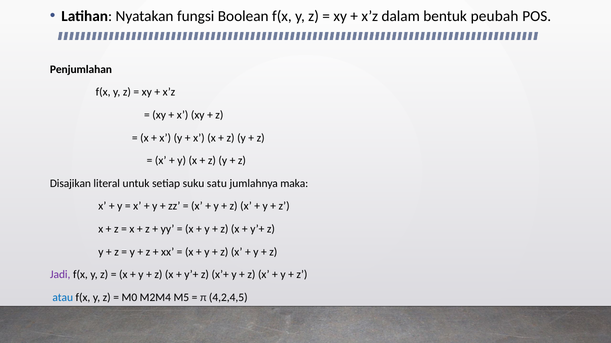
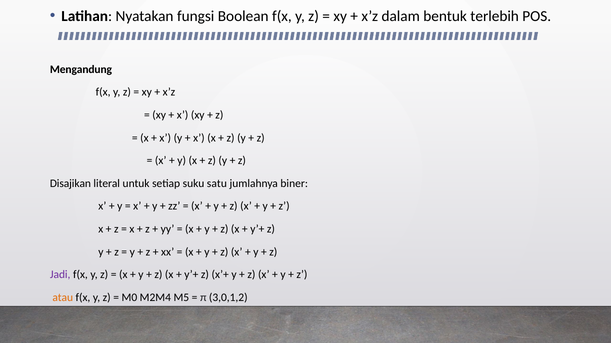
peubah: peubah -> terlebih
Penjumlahan: Penjumlahan -> Mengandung
maka: maka -> biner
atau colour: blue -> orange
4,2,4,5: 4,2,4,5 -> 3,0,1,2
